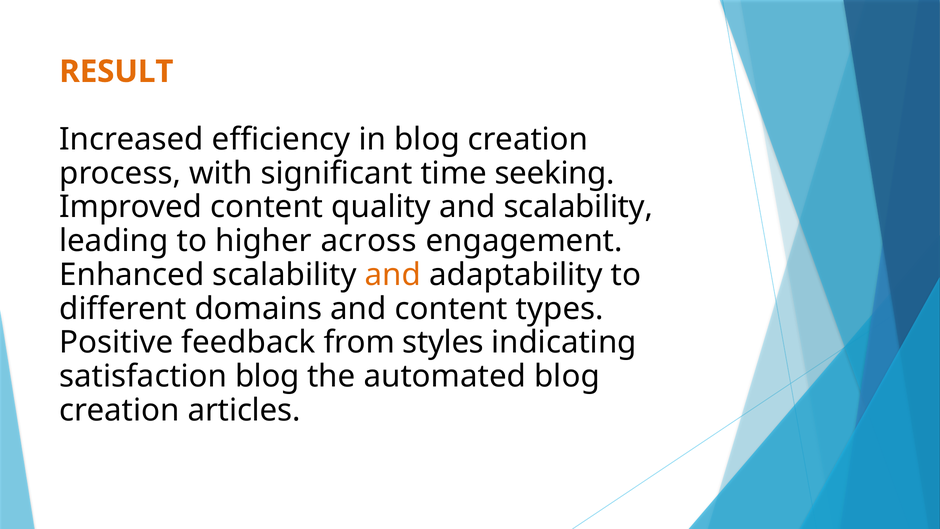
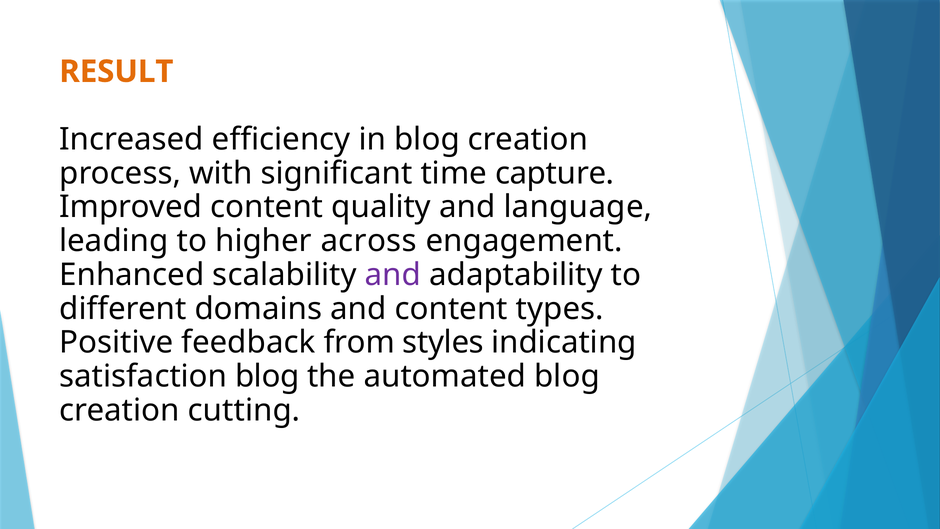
seeking: seeking -> capture
and scalability: scalability -> language
and at (393, 275) colour: orange -> purple
articles: articles -> cutting
